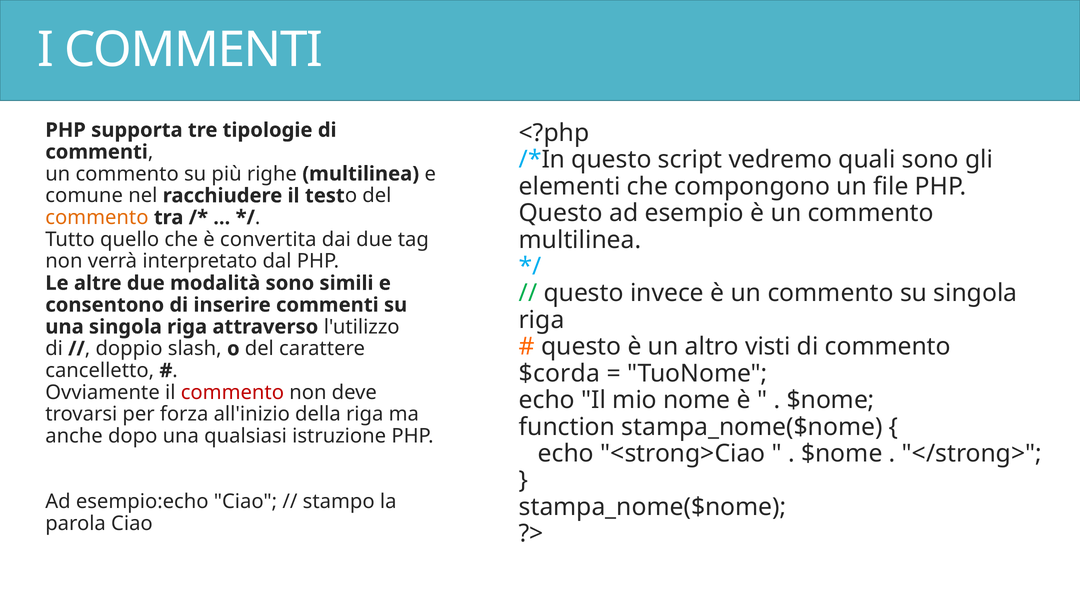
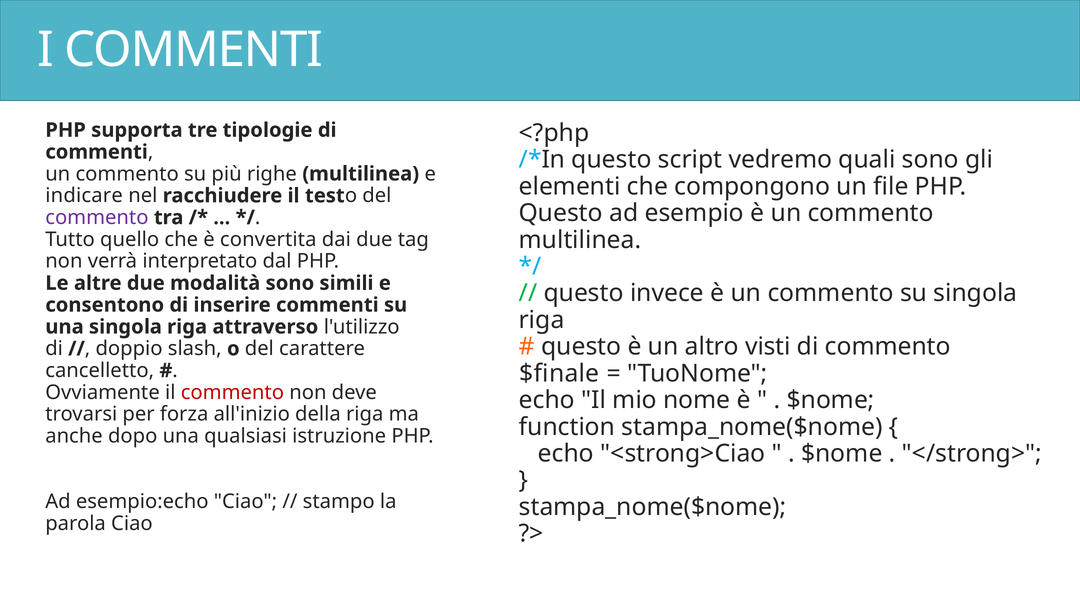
comune: comune -> indicare
commento at (97, 218) colour: orange -> purple
$corda: $corda -> $finale
